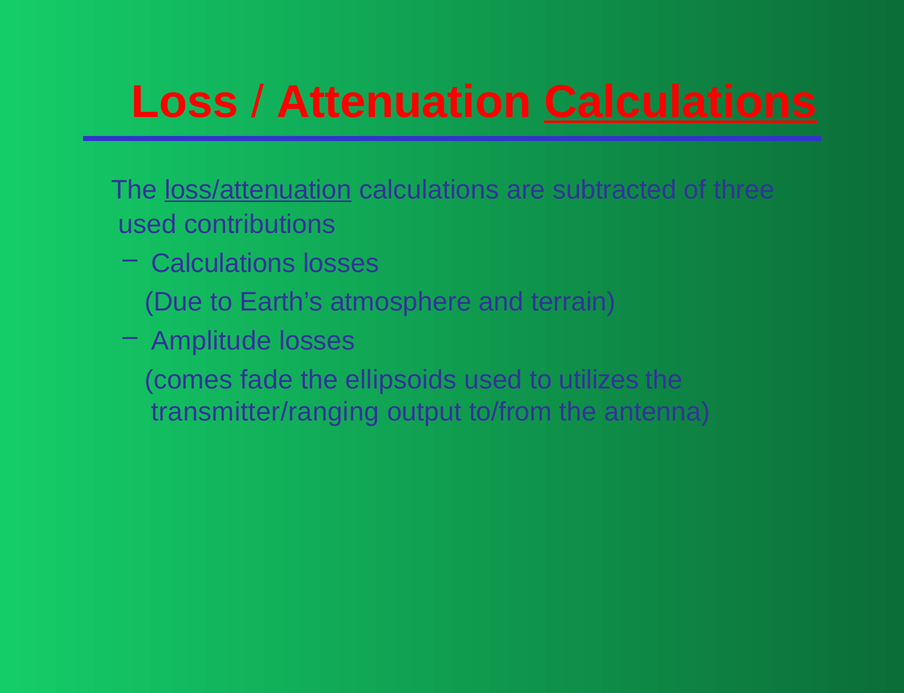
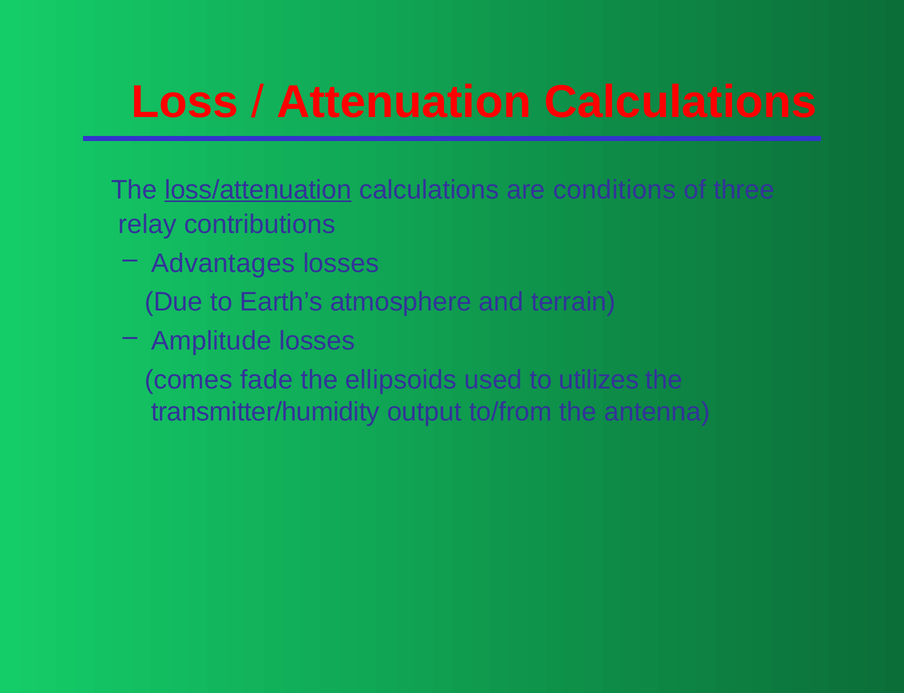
Calculations at (681, 102) underline: present -> none
subtracted: subtracted -> conditions
used at (148, 224): used -> relay
Calculations at (223, 263): Calculations -> Advantages
transmitter/ranging: transmitter/ranging -> transmitter/humidity
